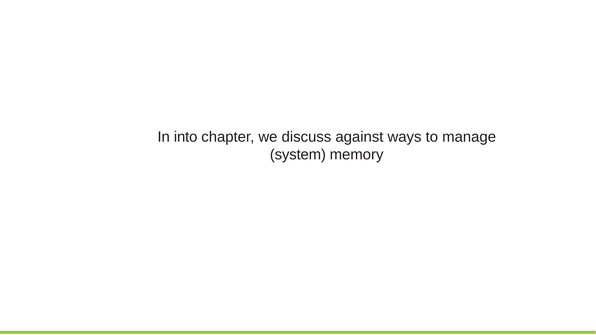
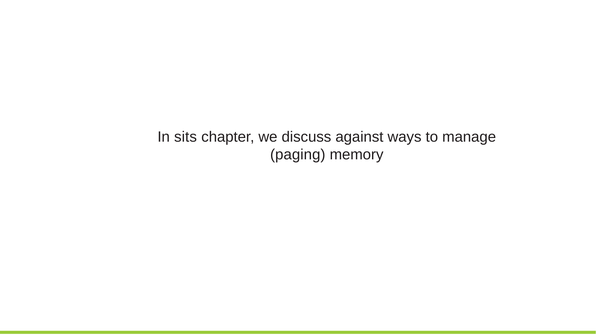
into: into -> sits
system: system -> paging
